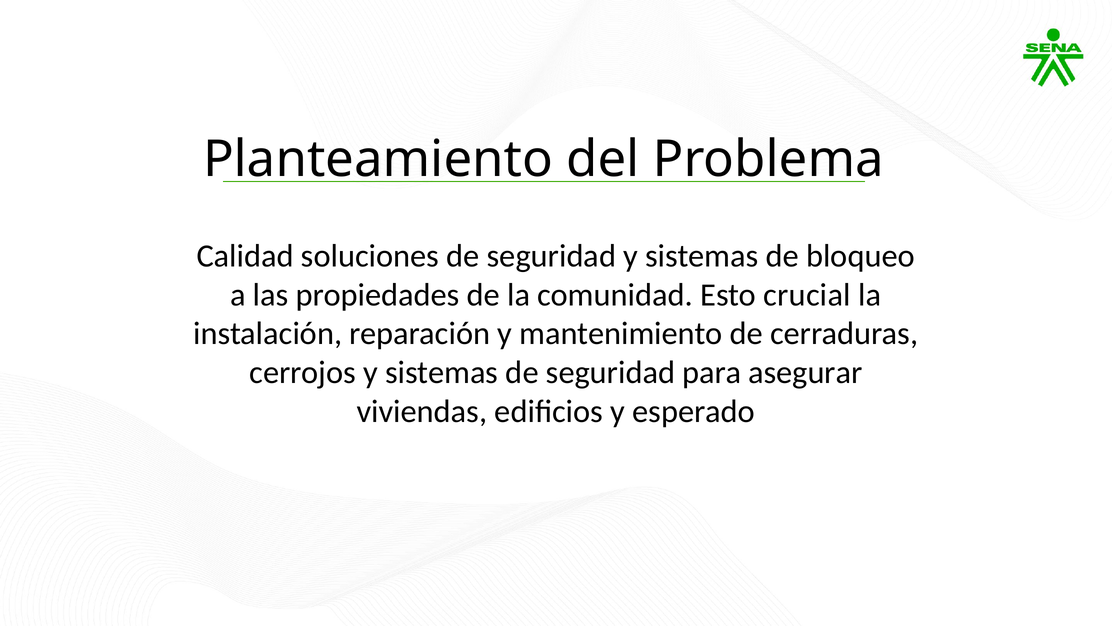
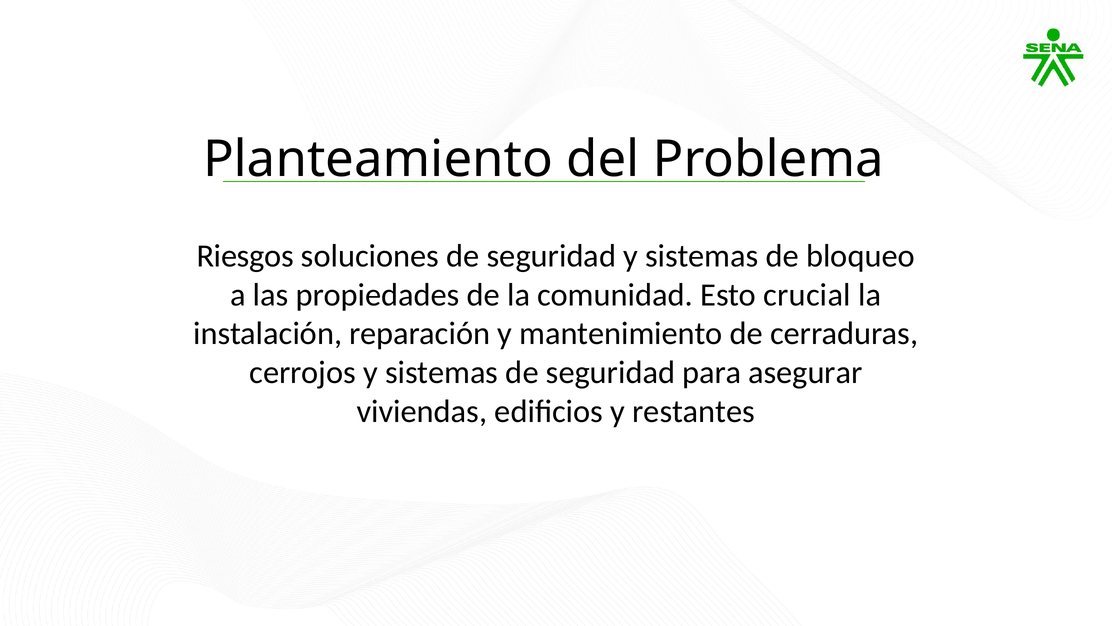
Calidad: Calidad -> Riesgos
esperado: esperado -> restantes
